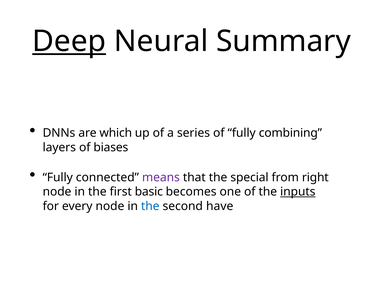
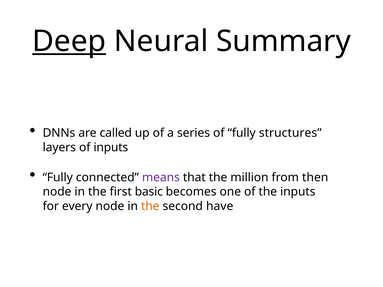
which: which -> called
combining: combining -> structures
of biases: biases -> inputs
special: special -> million
right: right -> then
inputs at (298, 192) underline: present -> none
the at (150, 206) colour: blue -> orange
